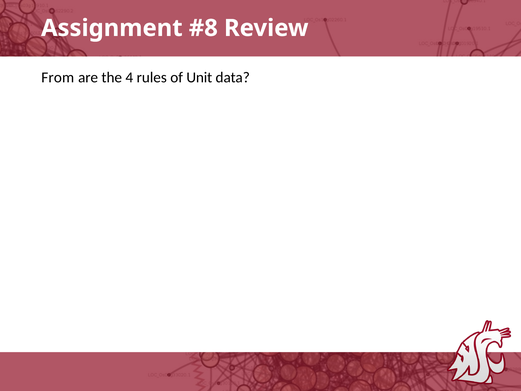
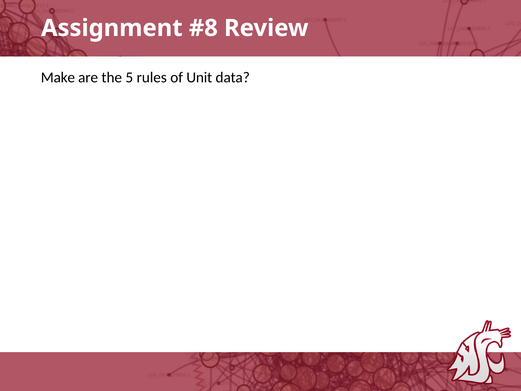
From: From -> Make
4: 4 -> 5
